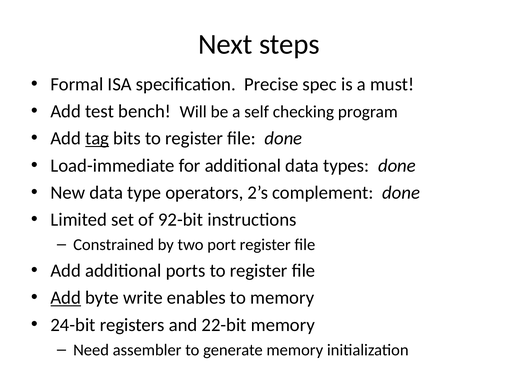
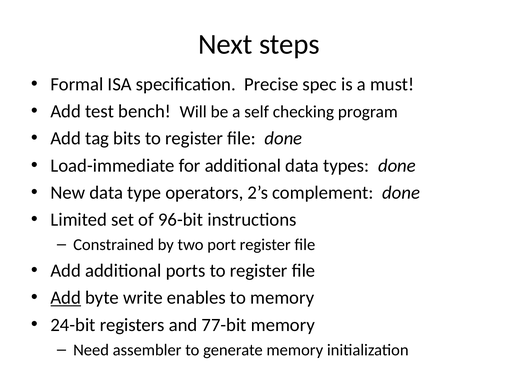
tag underline: present -> none
92-bit: 92-bit -> 96-bit
22-bit: 22-bit -> 77-bit
